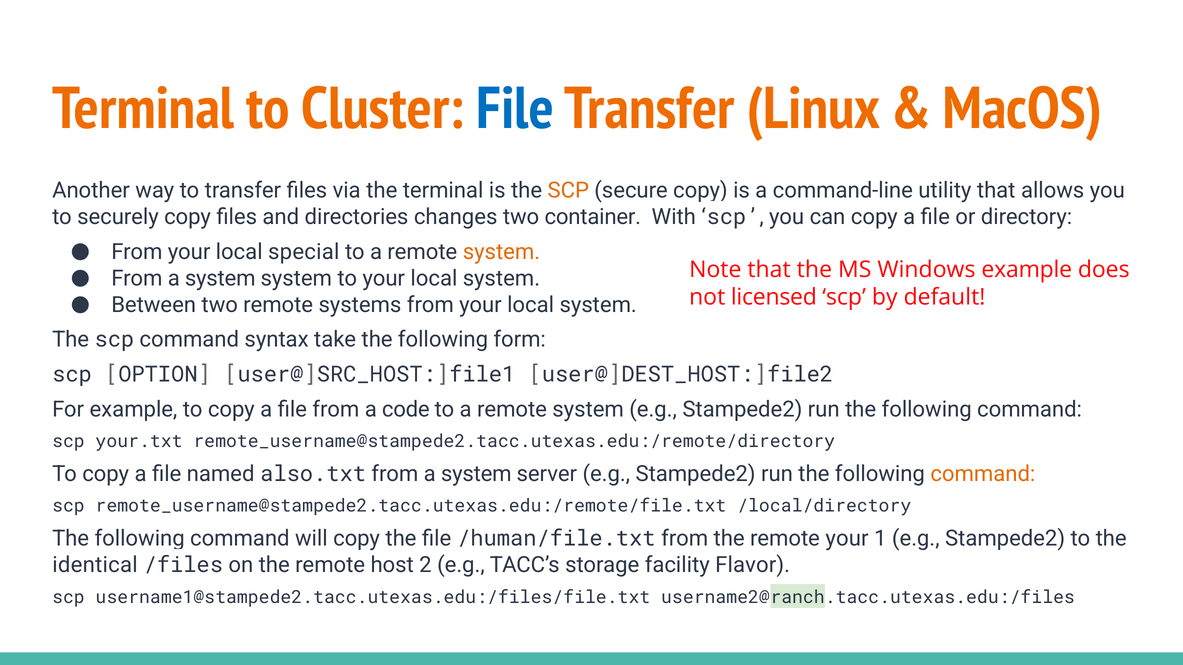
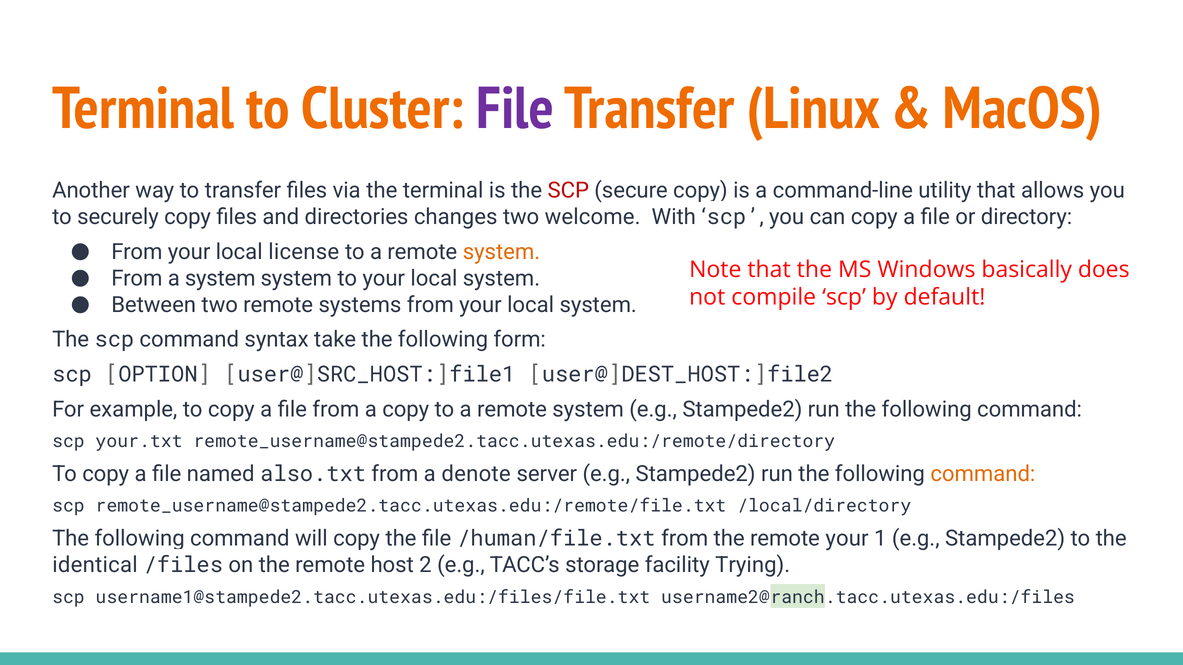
File at (515, 109) colour: blue -> purple
SCP at (568, 191) colour: orange -> red
container: container -> welcome
special: special -> license
Windows example: example -> basically
licensed: licensed -> compile
a code: code -> copy
system at (476, 474): system -> denote
Flavor: Flavor -> Trying
